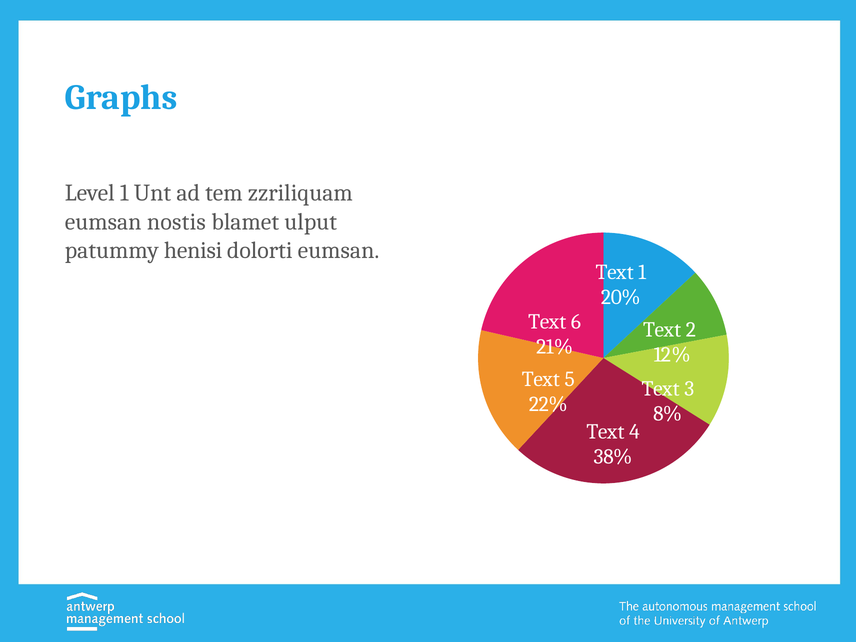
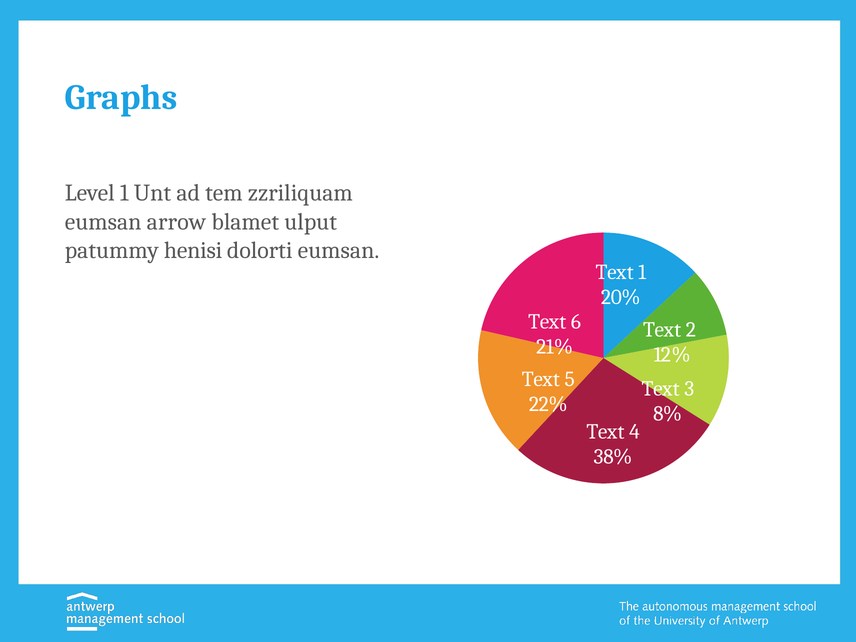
nostis: nostis -> arrow
